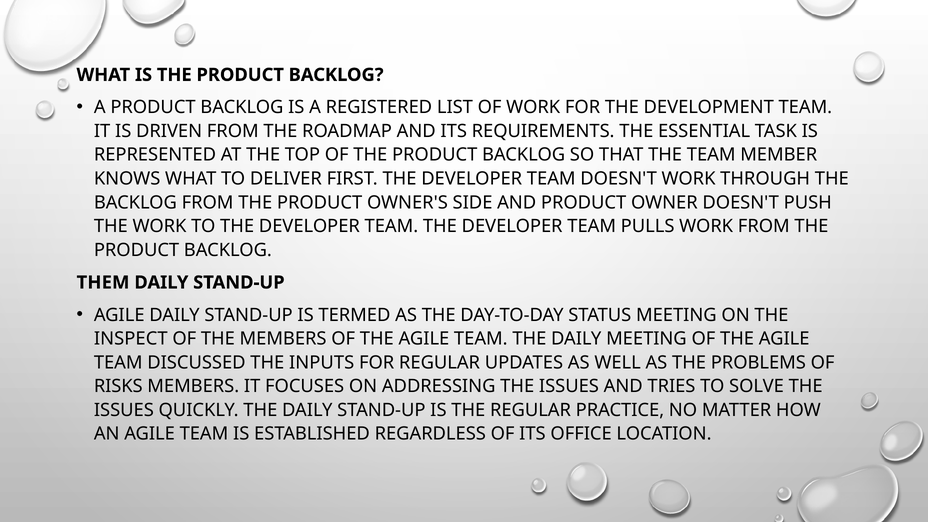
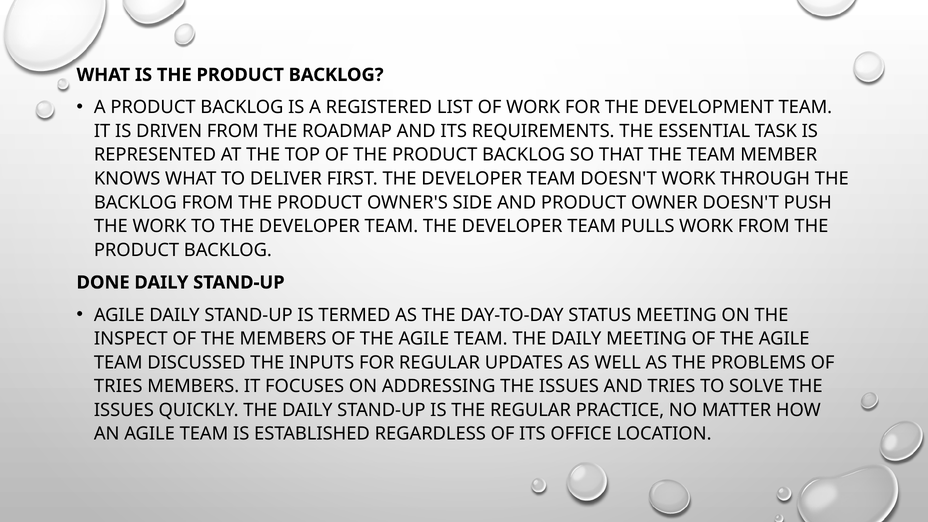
THEM: THEM -> DONE
RISKS at (118, 386): RISKS -> TRIES
